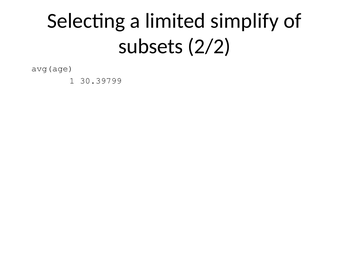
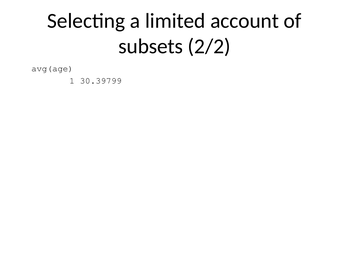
simplify: simplify -> account
